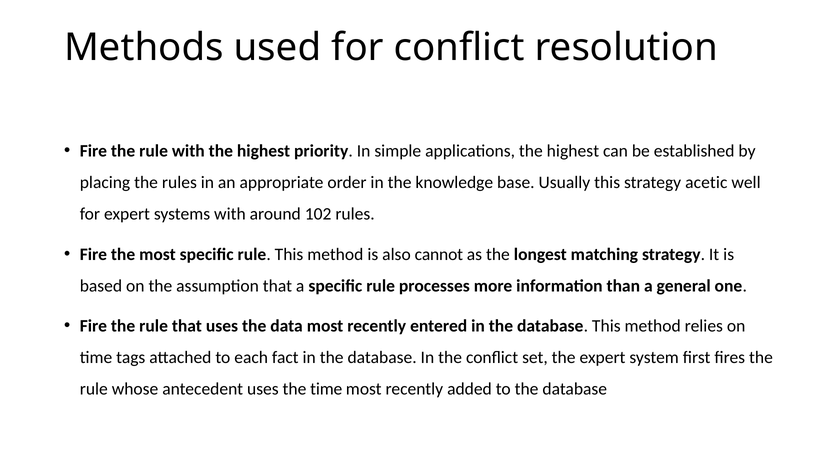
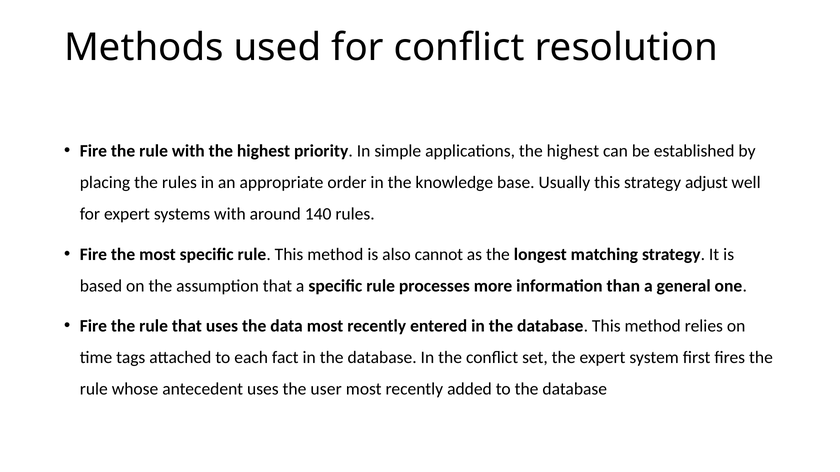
acetic: acetic -> adjust
102: 102 -> 140
the time: time -> user
